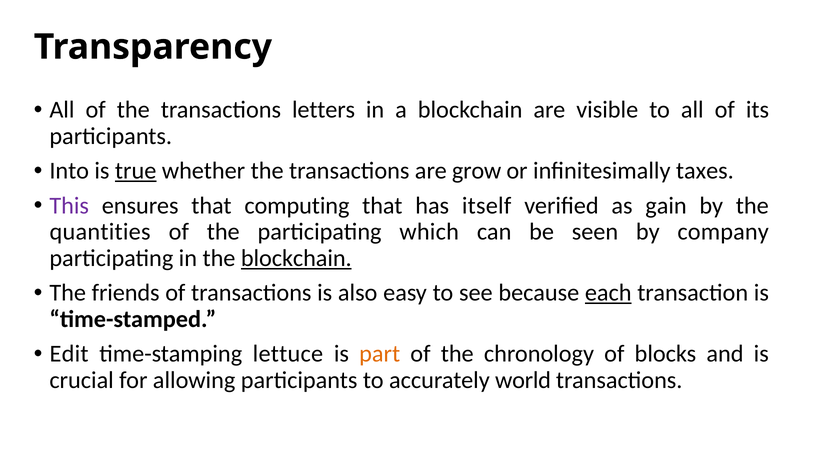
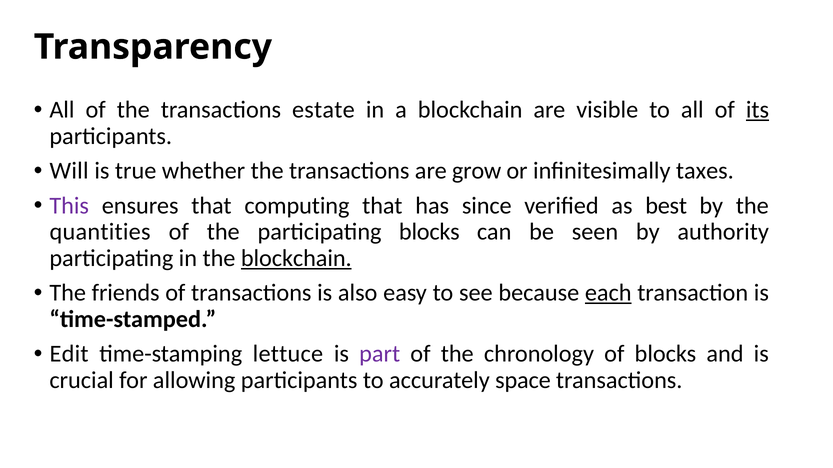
letters: letters -> estate
its underline: none -> present
Into: Into -> Will
true underline: present -> none
itself: itself -> since
gain: gain -> best
participating which: which -> blocks
company: company -> authority
part colour: orange -> purple
world: world -> space
